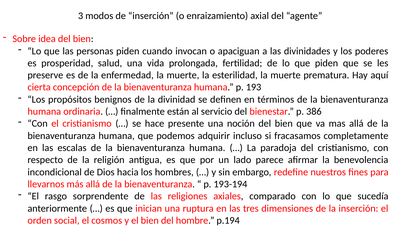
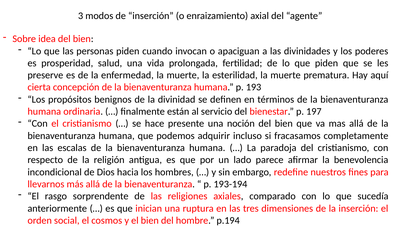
386: 386 -> 197
